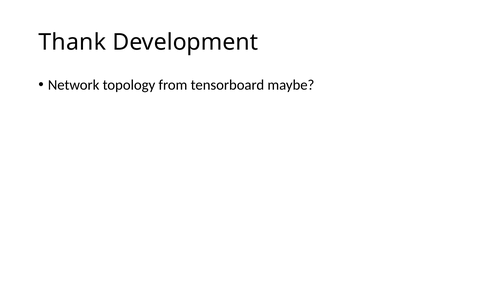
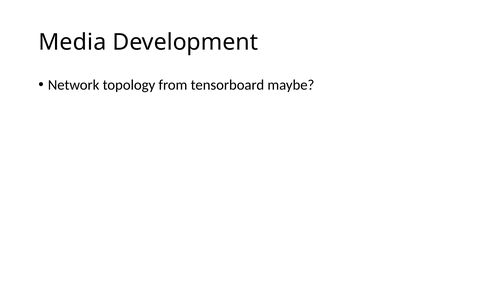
Thank: Thank -> Media
